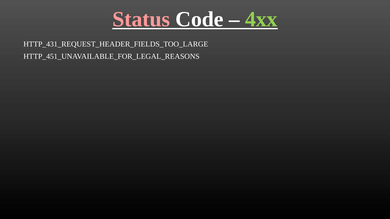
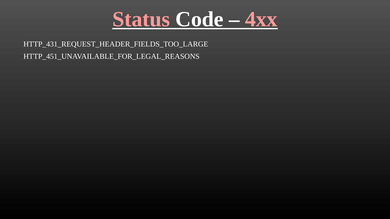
4xx colour: light green -> pink
